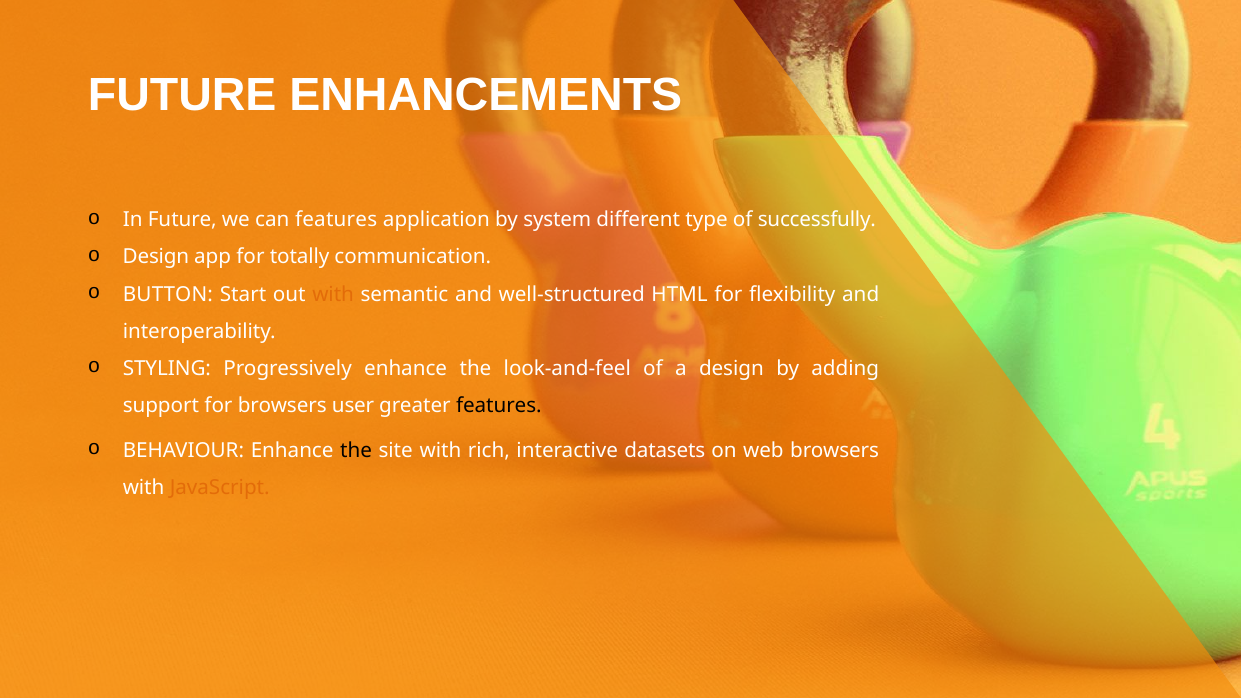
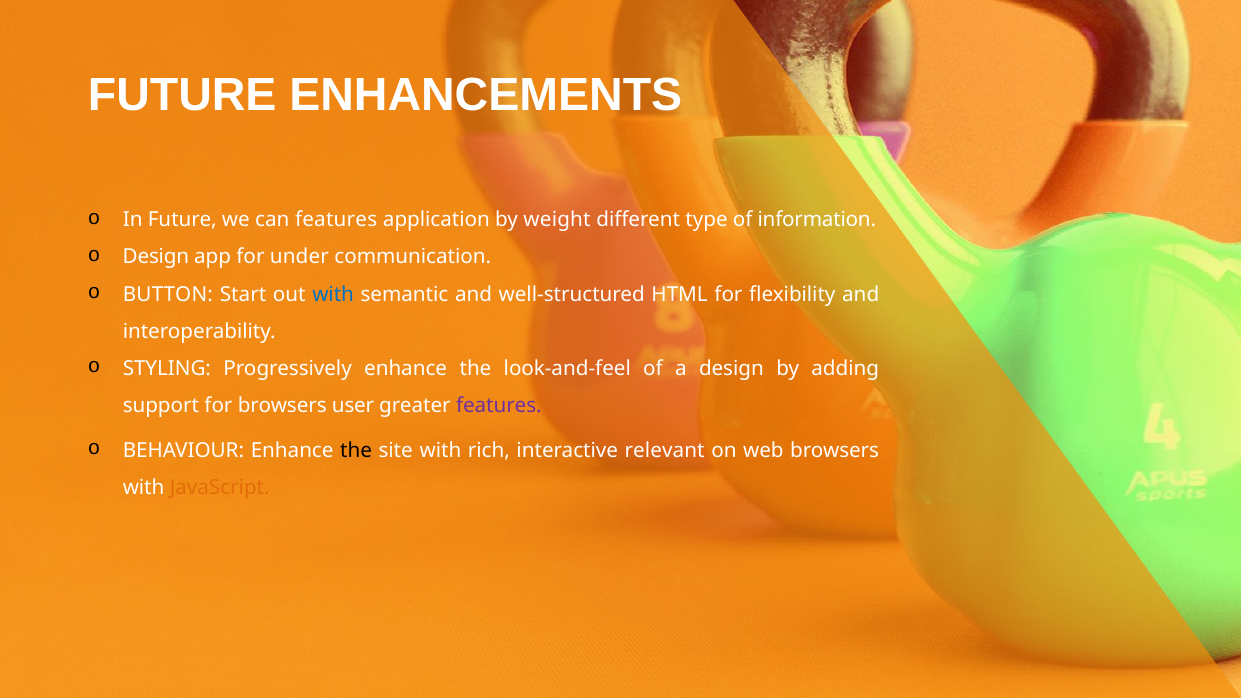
system: system -> weight
successfully: successfully -> information
totally: totally -> under
with at (333, 294) colour: orange -> blue
features at (499, 406) colour: black -> purple
datasets: datasets -> relevant
